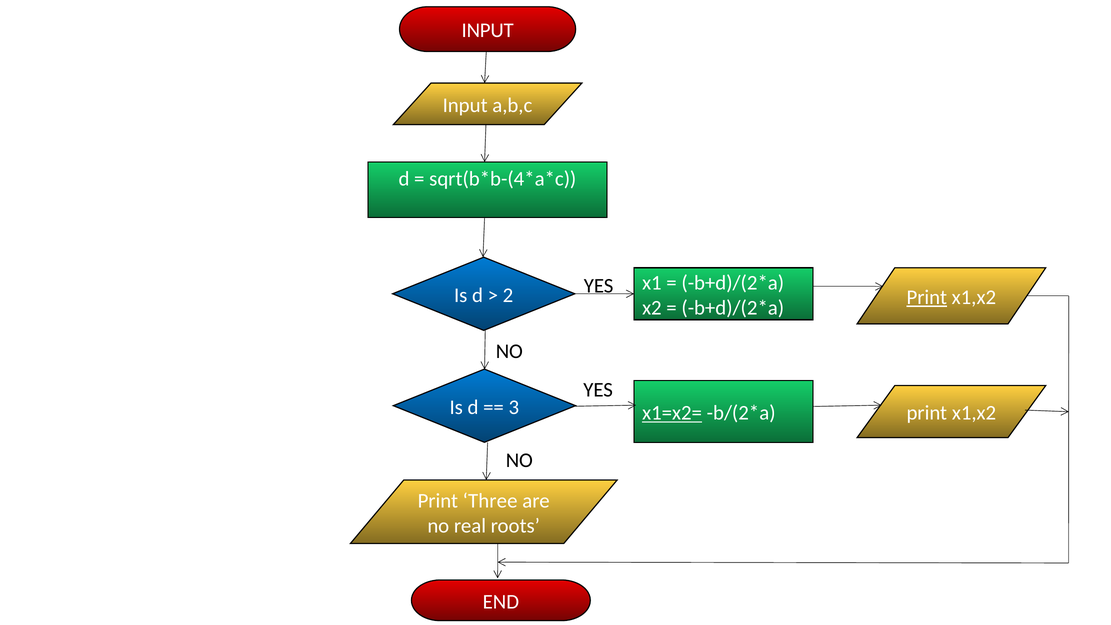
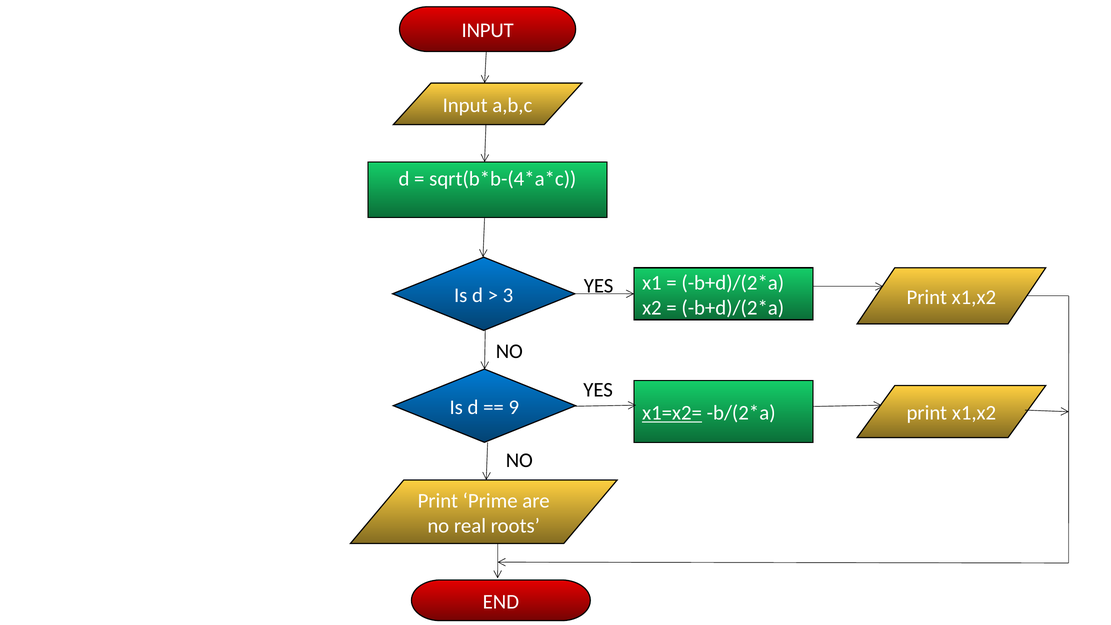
2: 2 -> 3
Print at (927, 297) underline: present -> none
3: 3 -> 9
Three: Three -> Prime
